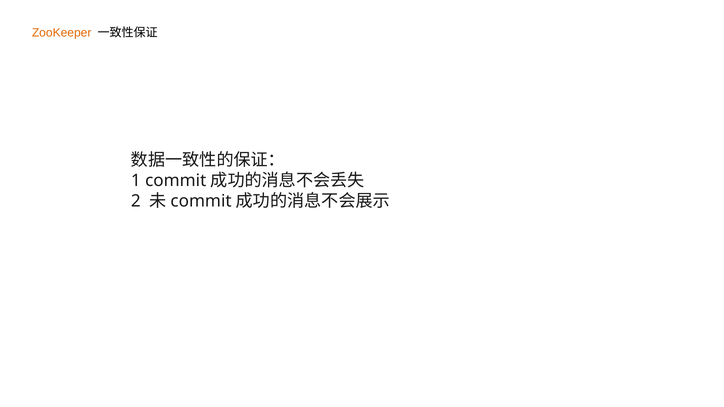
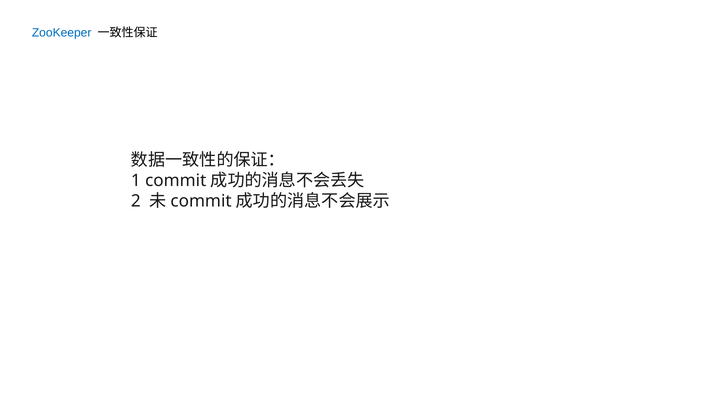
ZooKeeper colour: orange -> blue
